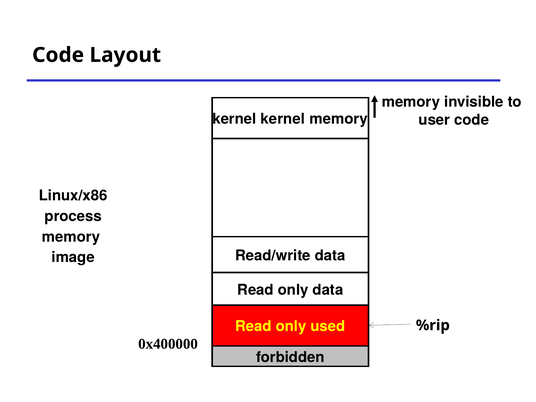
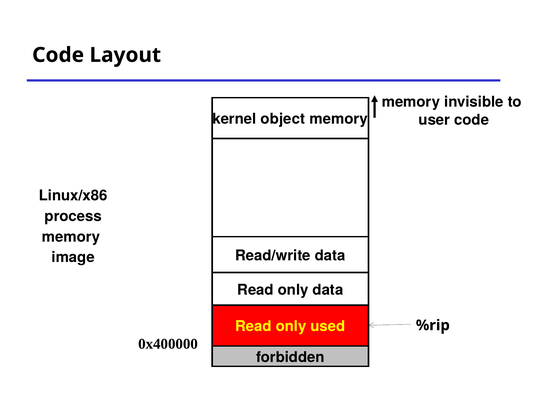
kernel kernel: kernel -> object
